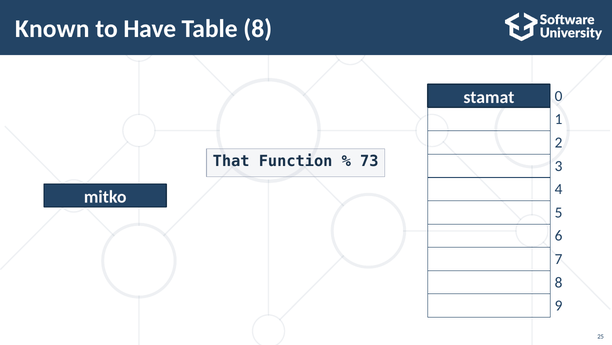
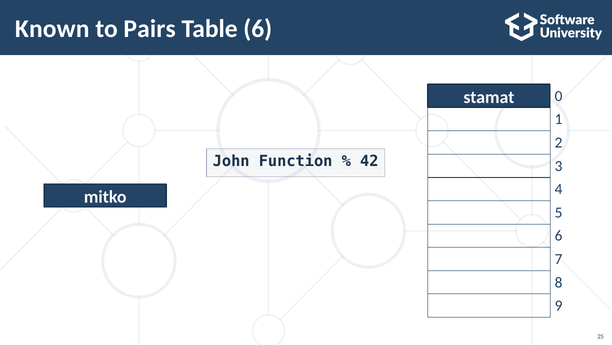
Have: Have -> Pairs
Table 8: 8 -> 6
That: That -> John
73: 73 -> 42
